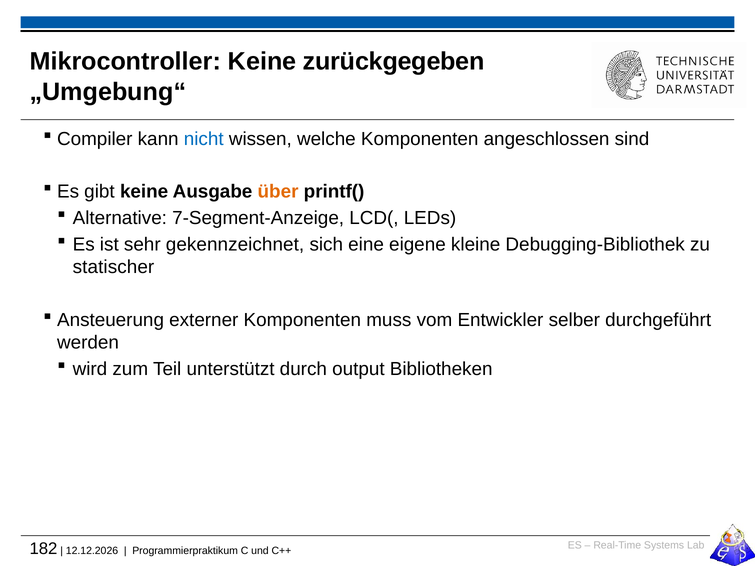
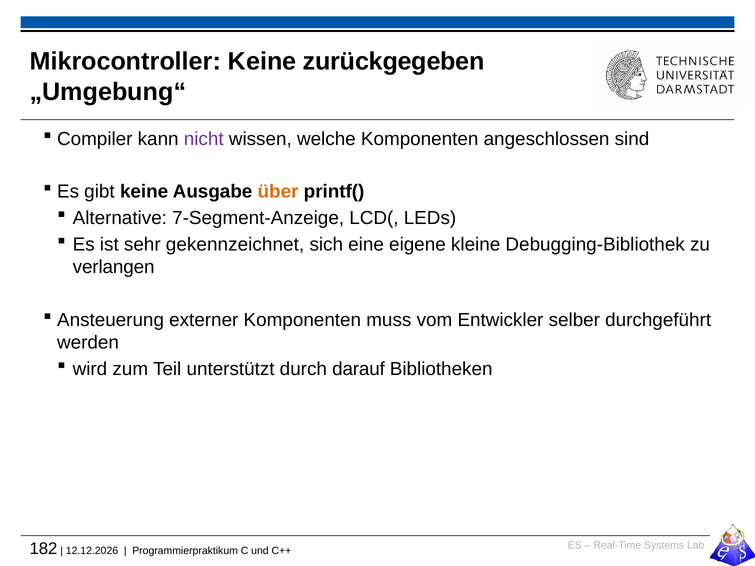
nicht colour: blue -> purple
statischer: statischer -> verlangen
output: output -> darauf
